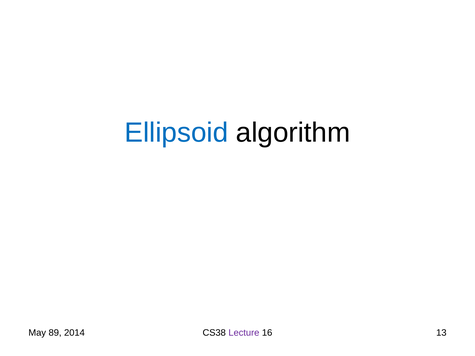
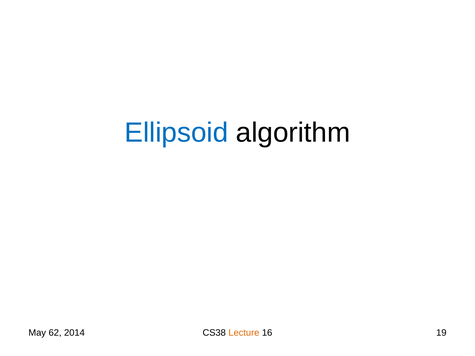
89: 89 -> 62
Lecture colour: purple -> orange
13: 13 -> 19
